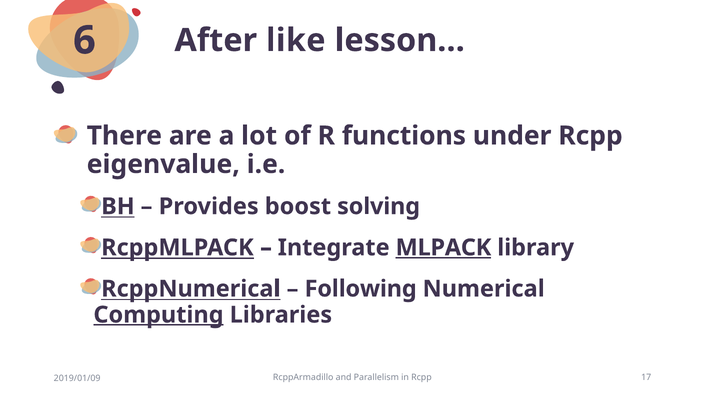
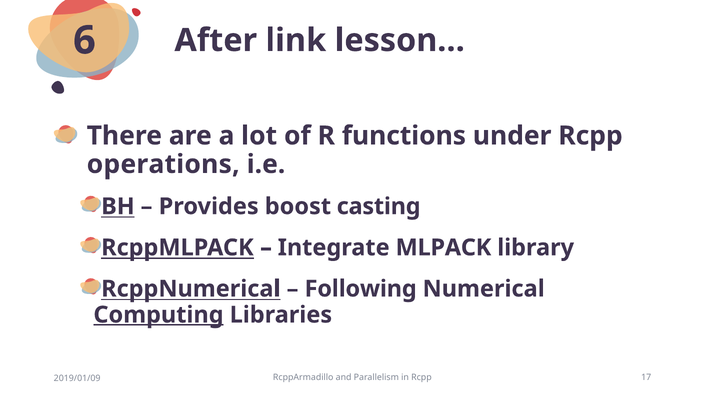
like: like -> link
eigenvalue: eigenvalue -> operations
solving: solving -> casting
MLPACK underline: present -> none
